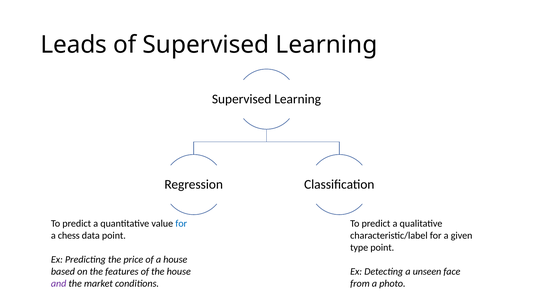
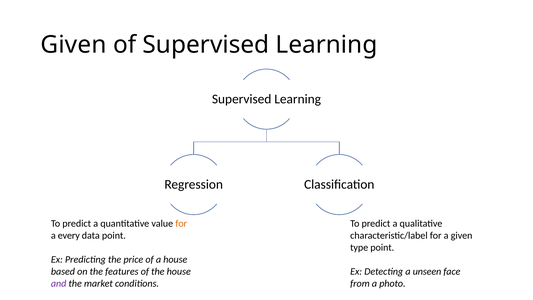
Leads at (74, 45): Leads -> Given
for at (181, 223) colour: blue -> orange
chess: chess -> every
